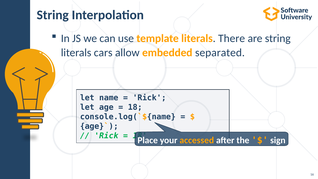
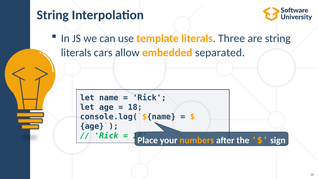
There: There -> Three
accessed: accessed -> numbers
